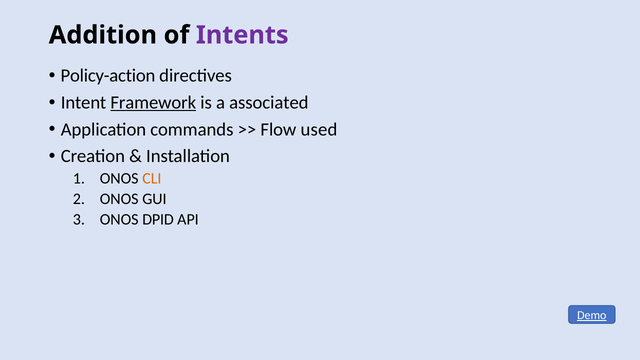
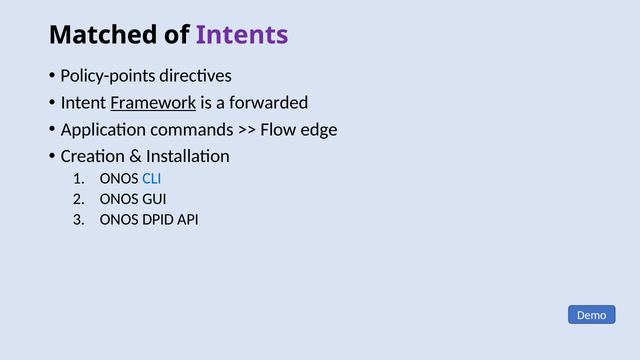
Addition: Addition -> Matched
Policy-action: Policy-action -> Policy-points
associated: associated -> forwarded
used: used -> edge
CLI colour: orange -> blue
Demo underline: present -> none
